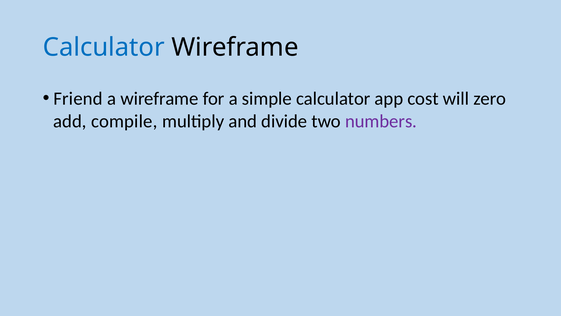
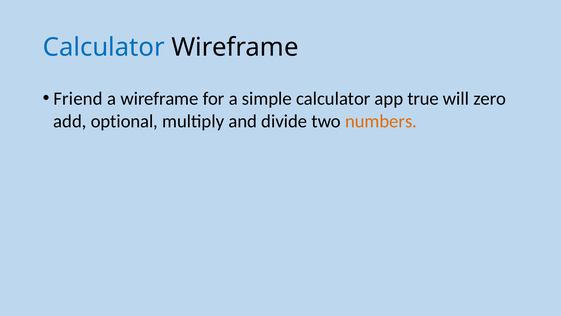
cost: cost -> true
compile: compile -> optional
numbers colour: purple -> orange
